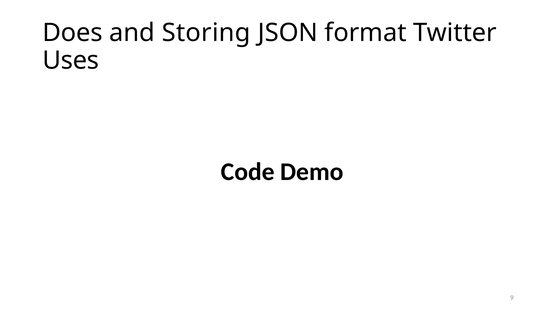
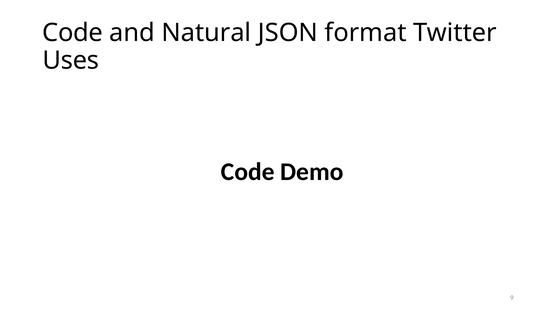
Does at (73, 33): Does -> Code
Storing: Storing -> Natural
